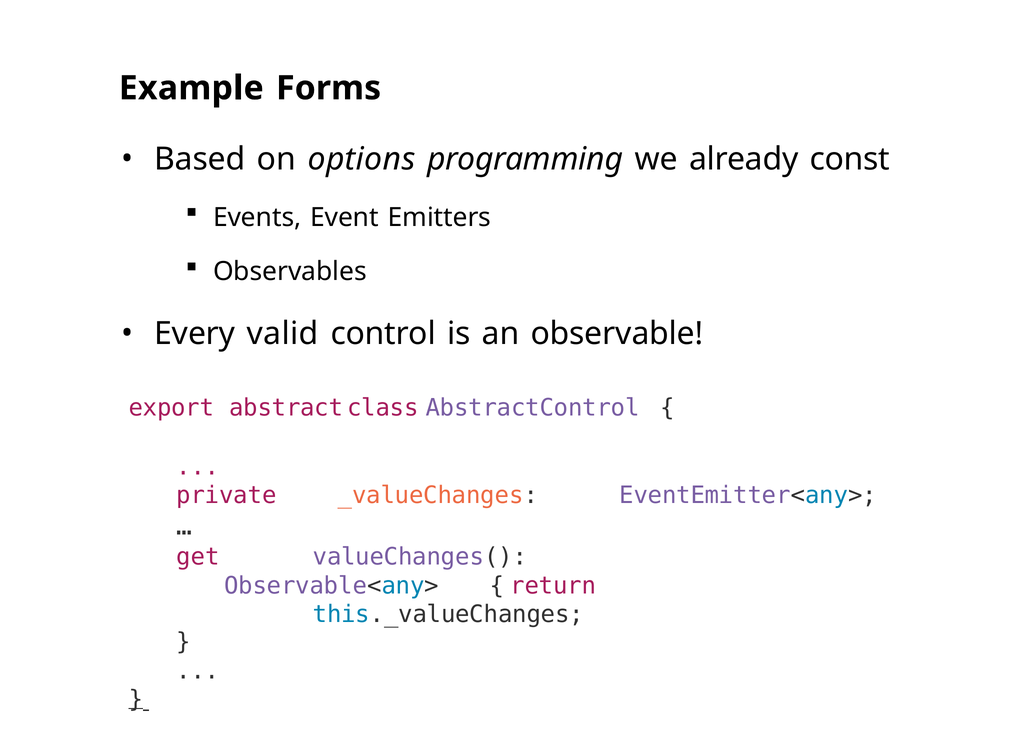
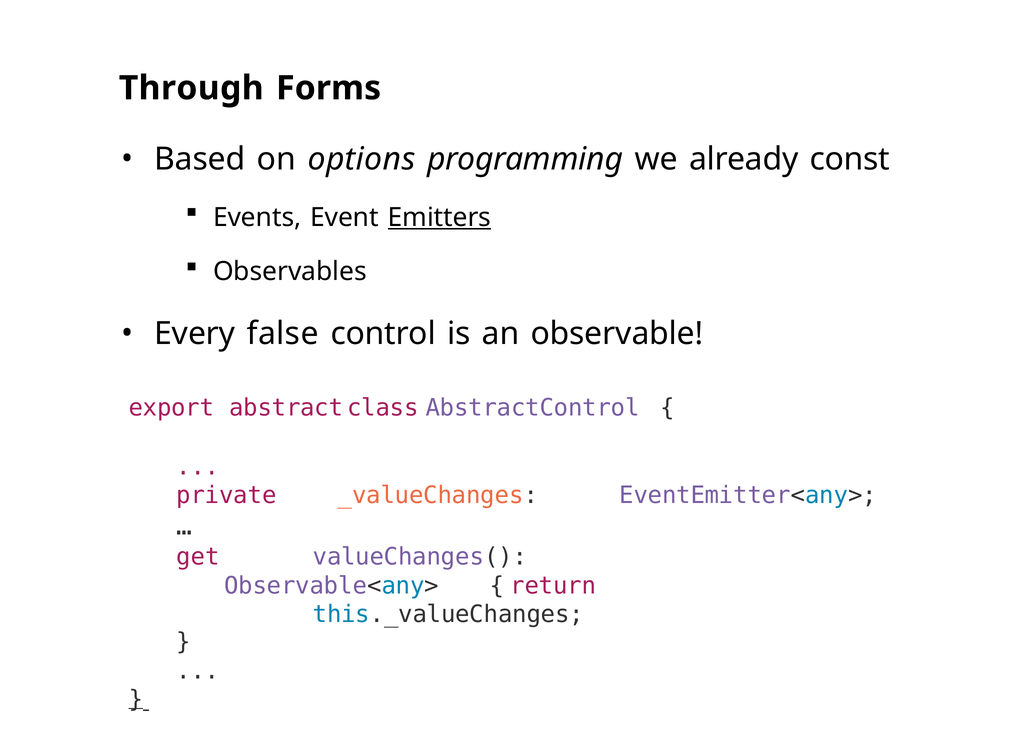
Example: Example -> Through
Emitters underline: none -> present
valid: valid -> false
